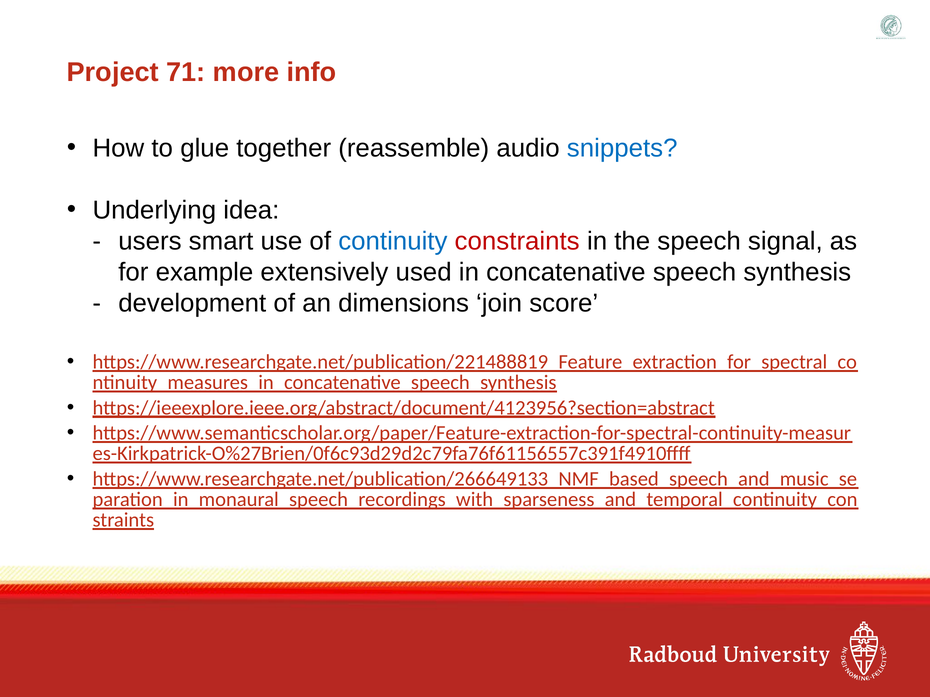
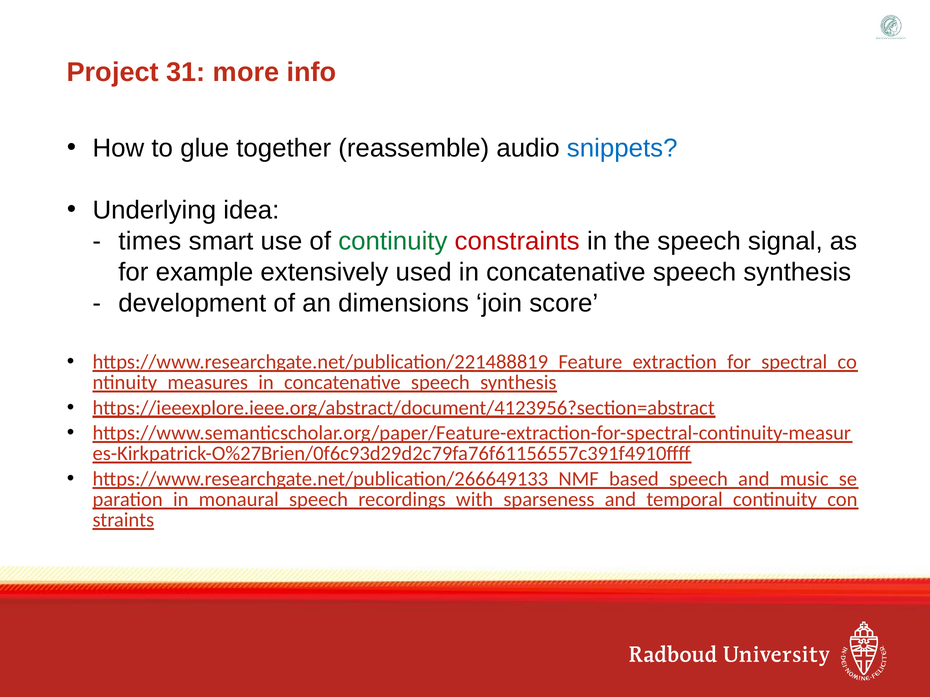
71: 71 -> 31
users: users -> times
continuity colour: blue -> green
